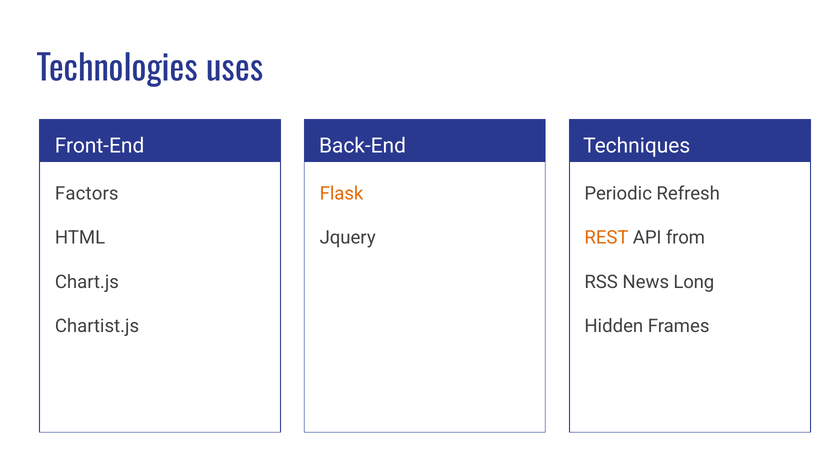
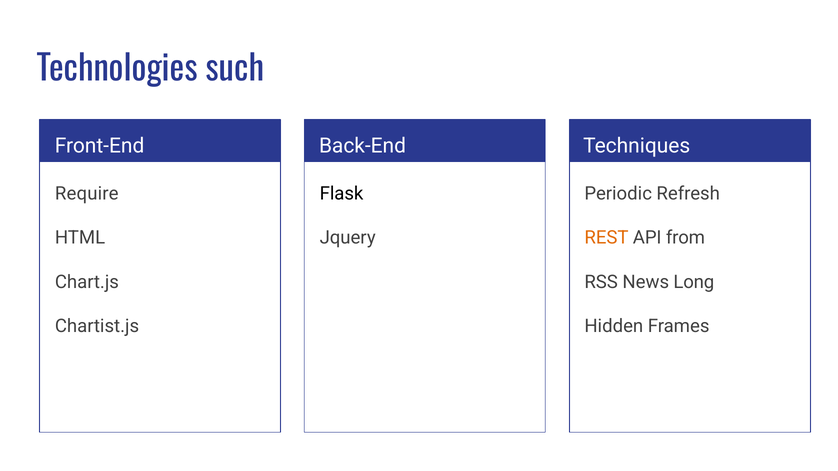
uses: uses -> such
Factors: Factors -> Require
Flask colour: orange -> black
